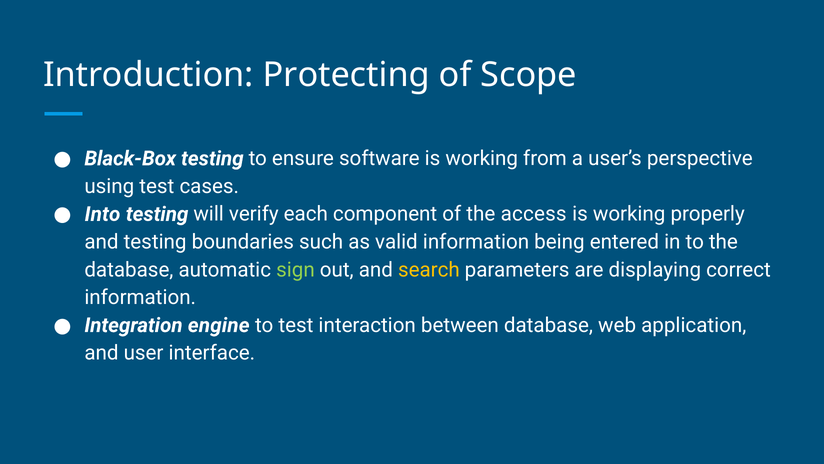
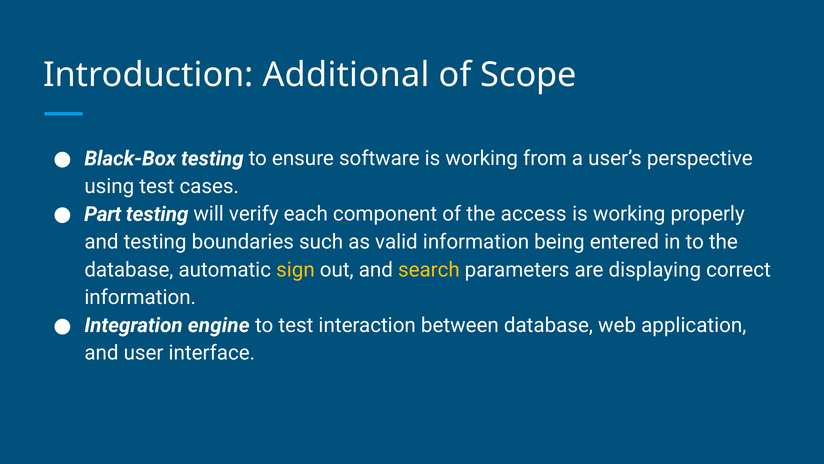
Protecting: Protecting -> Additional
Into: Into -> Part
sign colour: light green -> yellow
